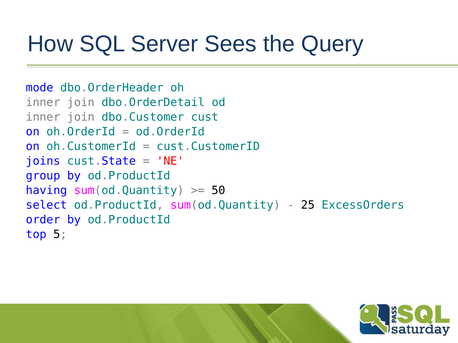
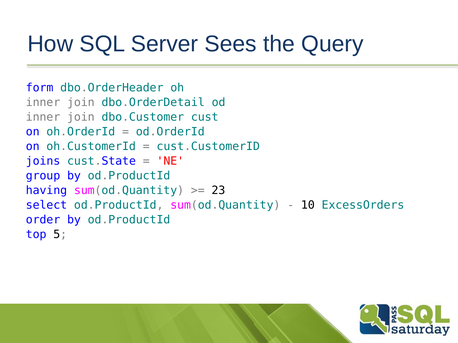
mode: mode -> form
50: 50 -> 23
25: 25 -> 10
